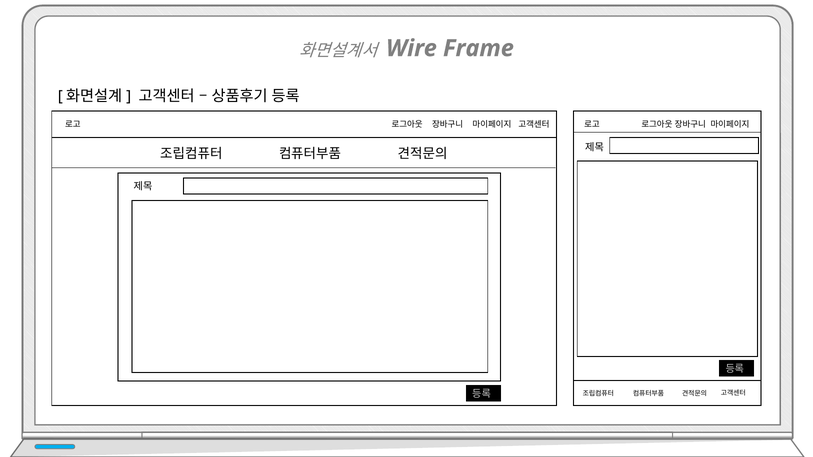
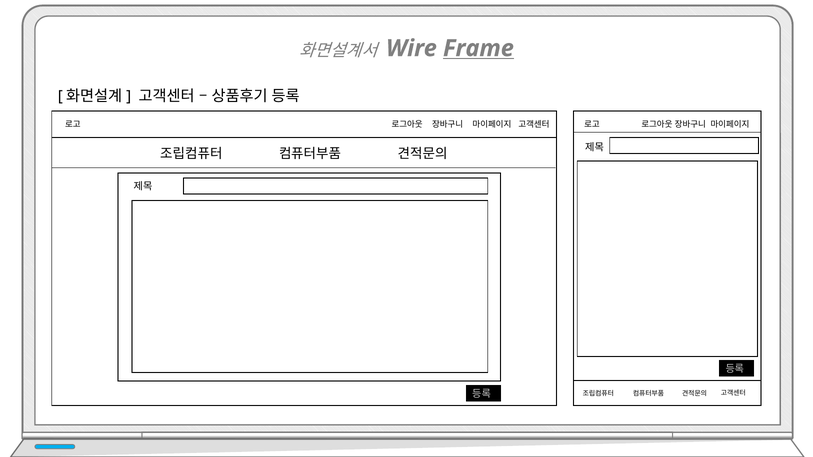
Frame underline: none -> present
